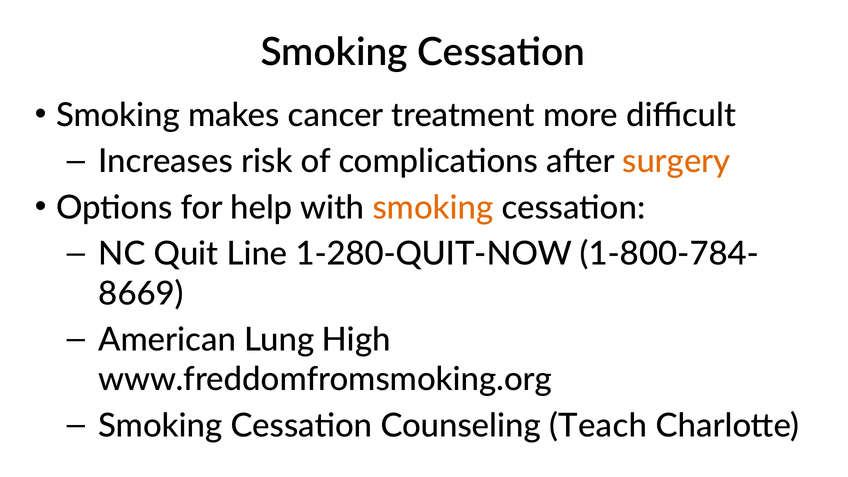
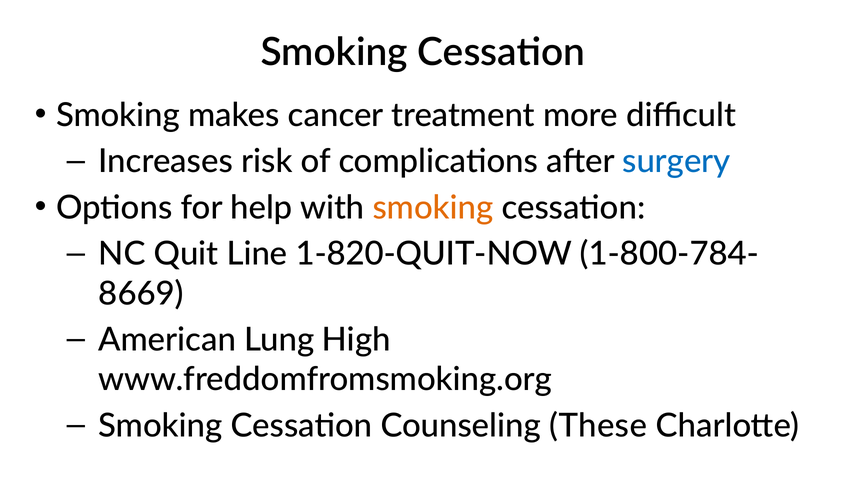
surgery colour: orange -> blue
1-280-QUIT-NOW: 1-280-QUIT-NOW -> 1-820-QUIT-NOW
Teach: Teach -> These
